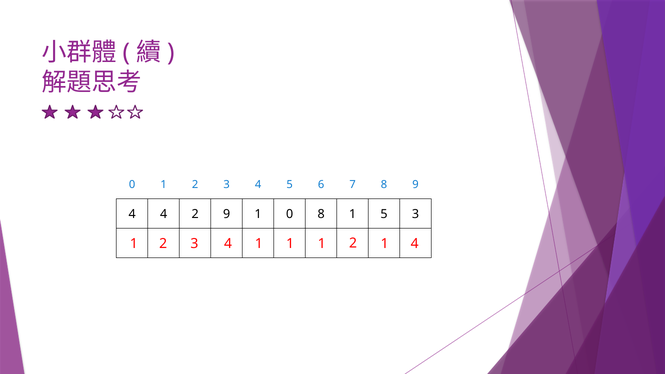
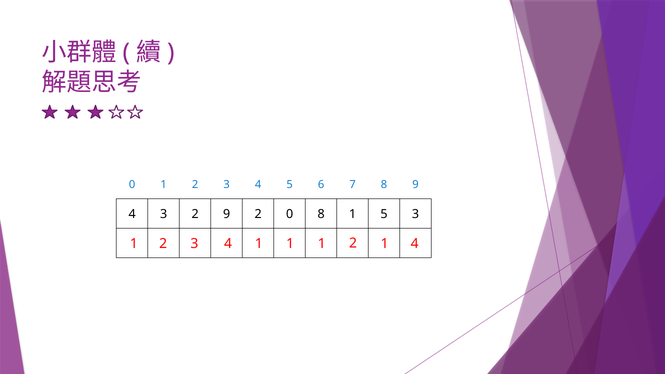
4 at (164, 214): 4 -> 3
9 1: 1 -> 2
